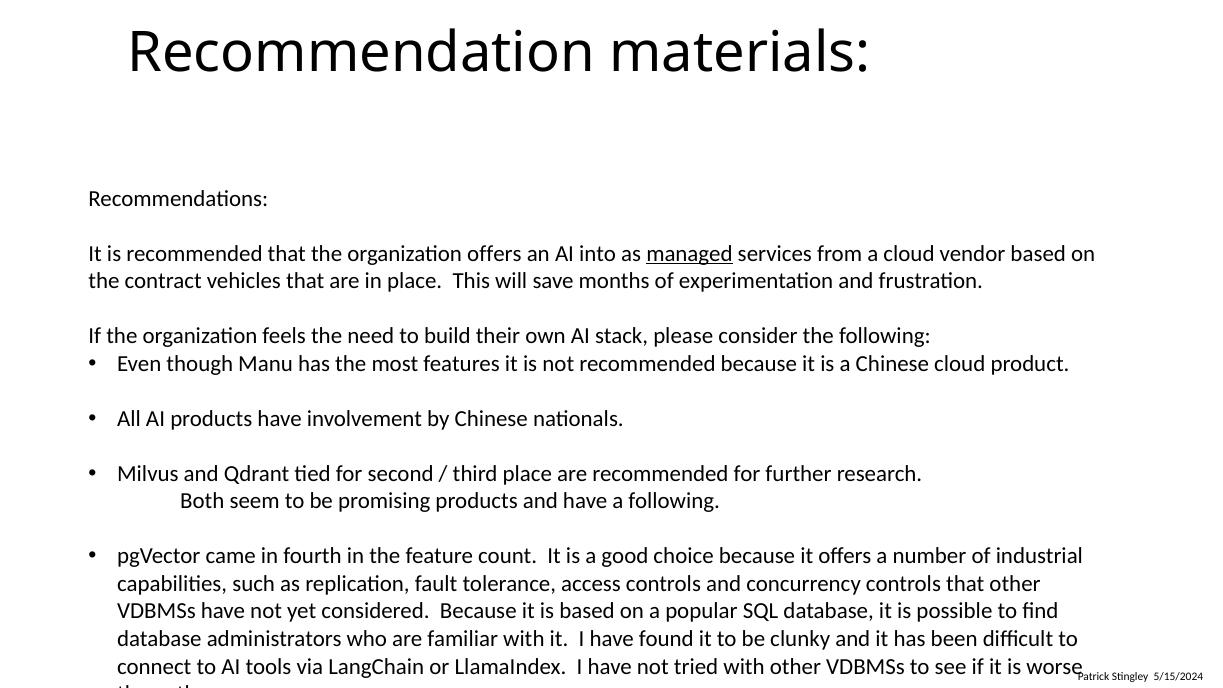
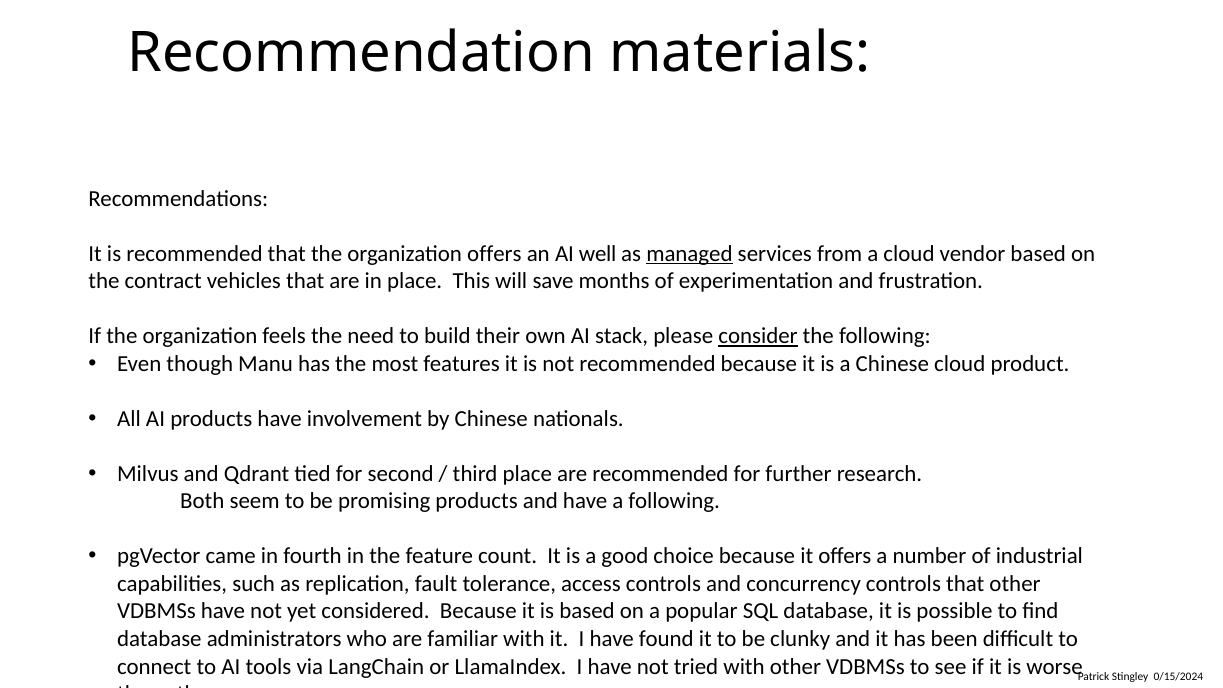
into: into -> well
consider underline: none -> present
5/15/2024: 5/15/2024 -> 0/15/2024
